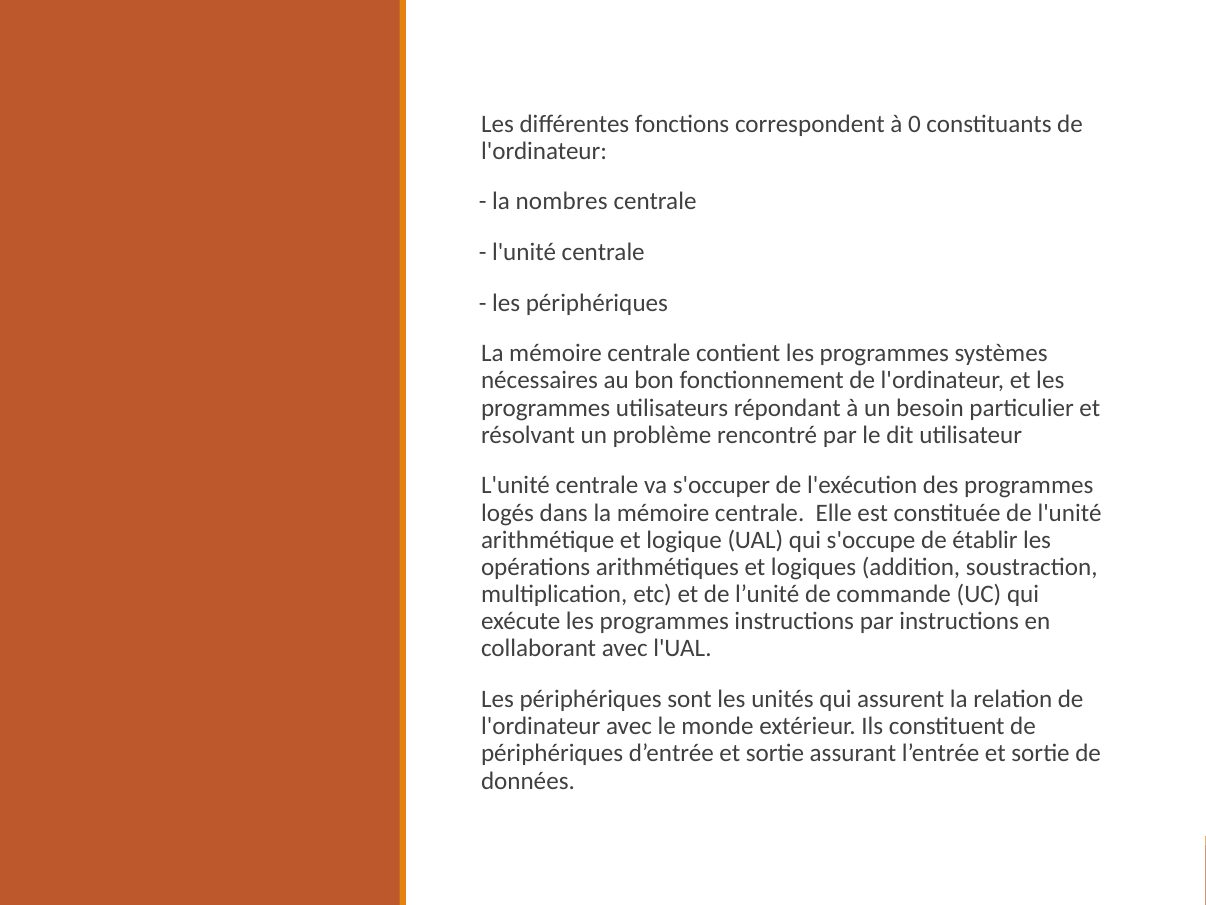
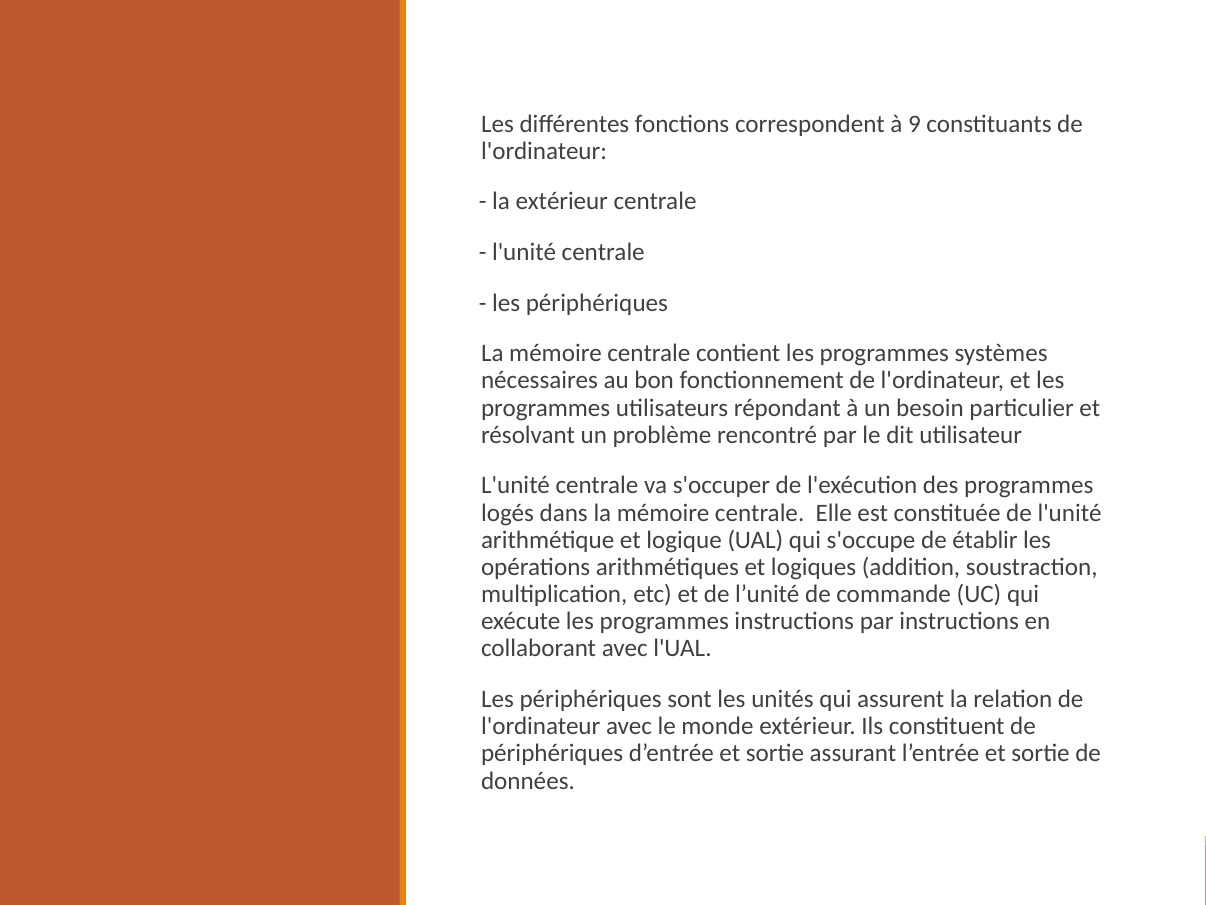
0: 0 -> 9
la nombres: nombres -> extérieur
